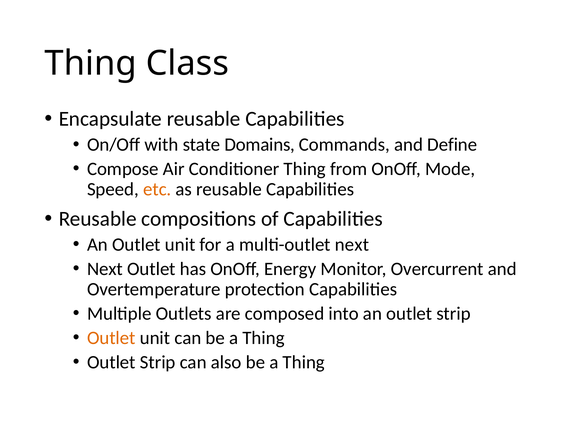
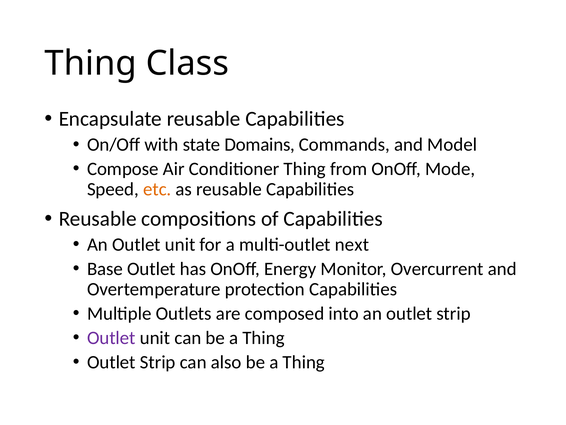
Define: Define -> Model
Next at (105, 268): Next -> Base
Outlet at (111, 337) colour: orange -> purple
